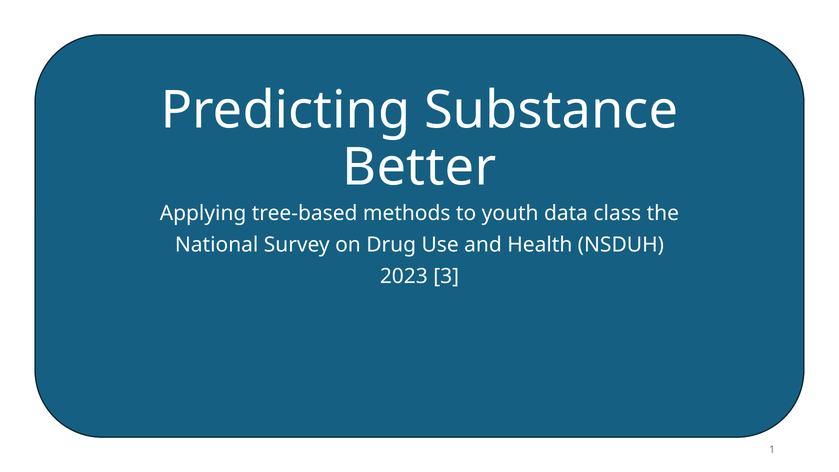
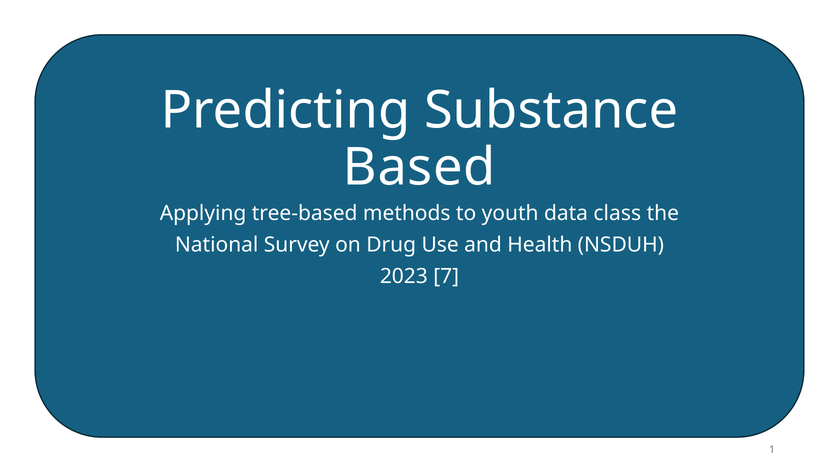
Better: Better -> Based
3: 3 -> 7
